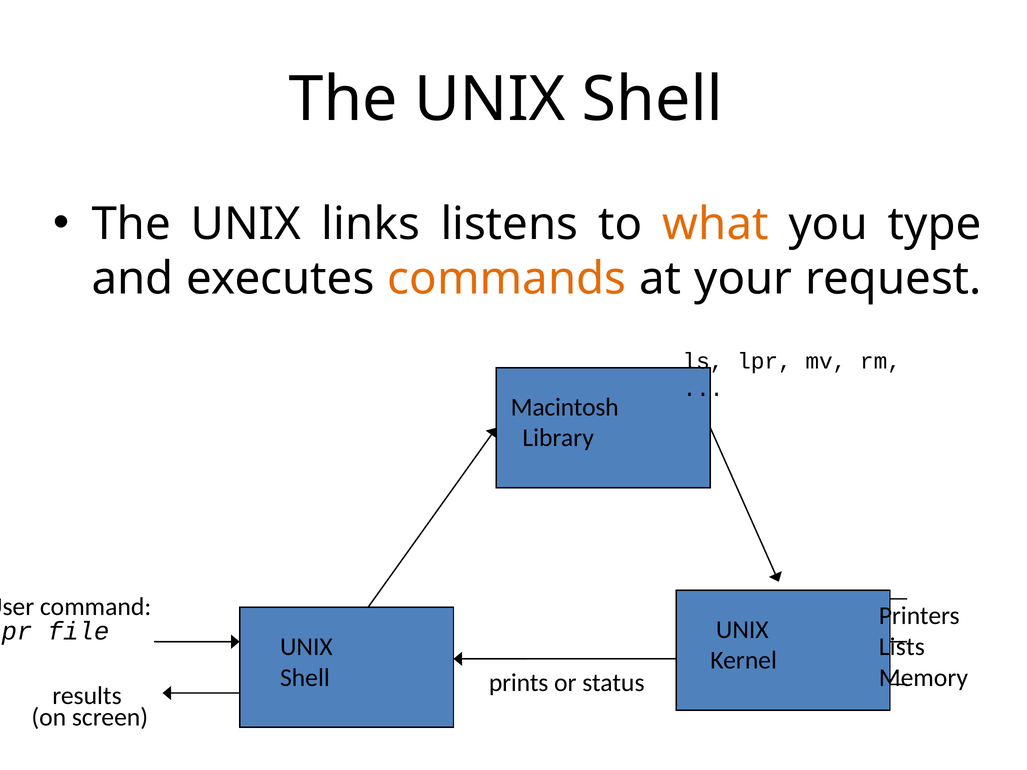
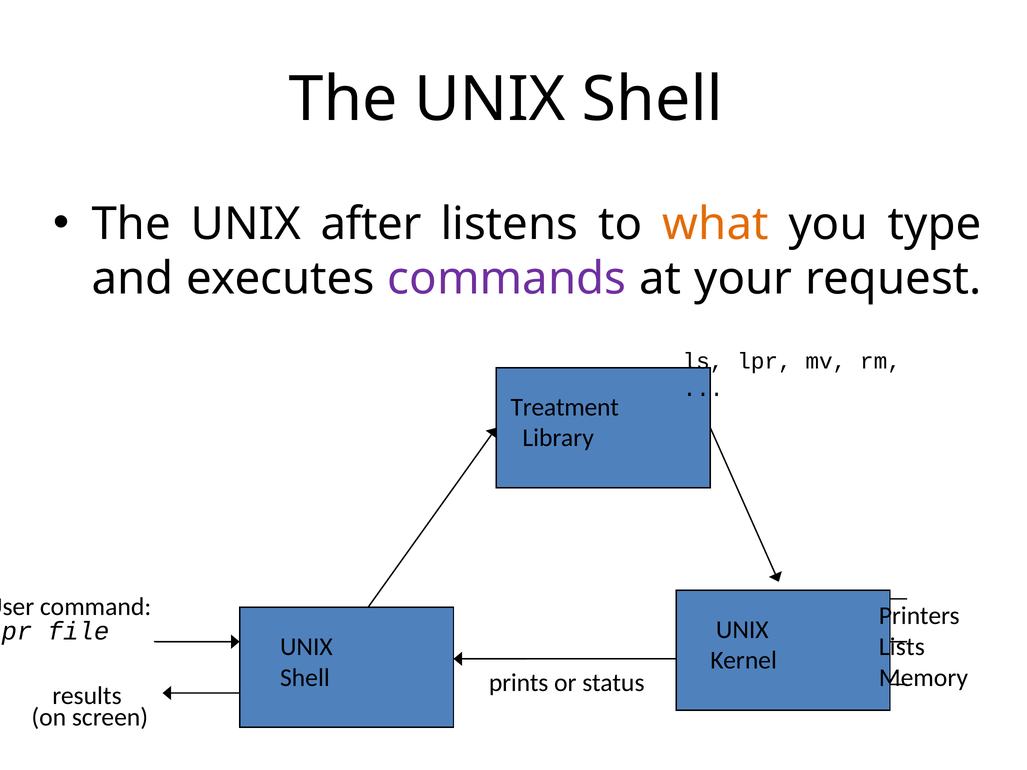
links: links -> after
commands colour: orange -> purple
Macintosh: Macintosh -> Treatment
